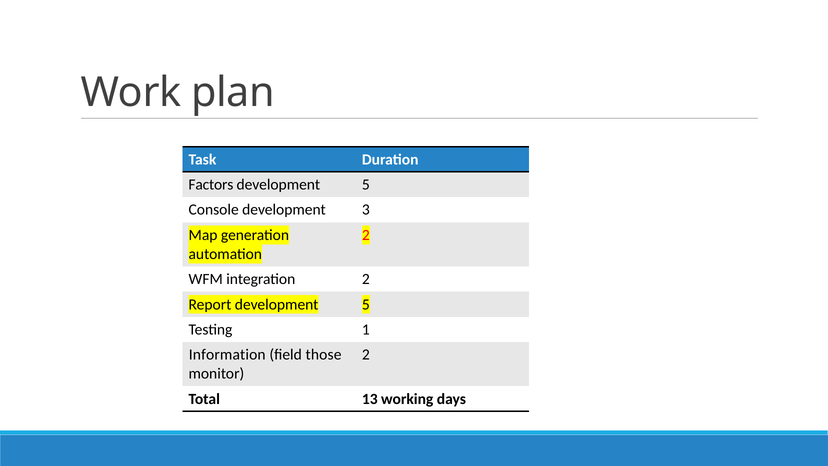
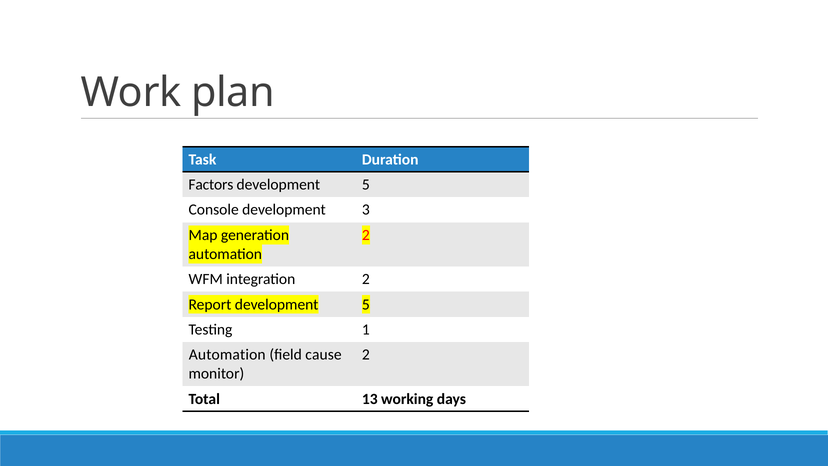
Information at (227, 355): Information -> Automation
those: those -> cause
